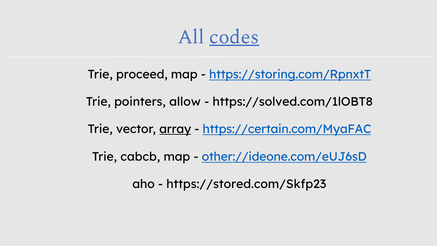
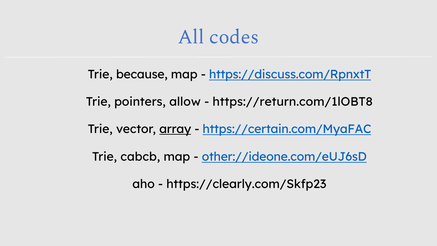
codes underline: present -> none
proceed: proceed -> because
https://storing.com/RpnxtT: https://storing.com/RpnxtT -> https://discuss.com/RpnxtT
https://solved.com/1lOBT8: https://solved.com/1lOBT8 -> https://return.com/1lOBT8
https://stored.com/Skfp23: https://stored.com/Skfp23 -> https://clearly.com/Skfp23
